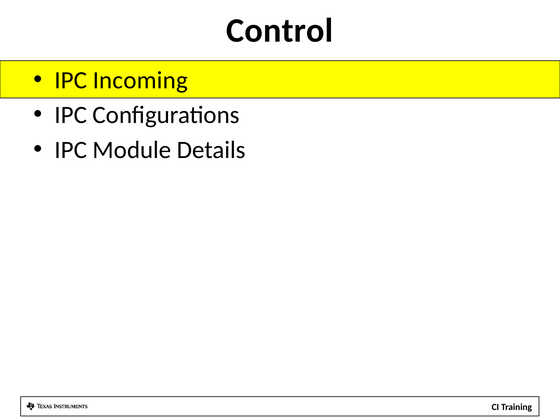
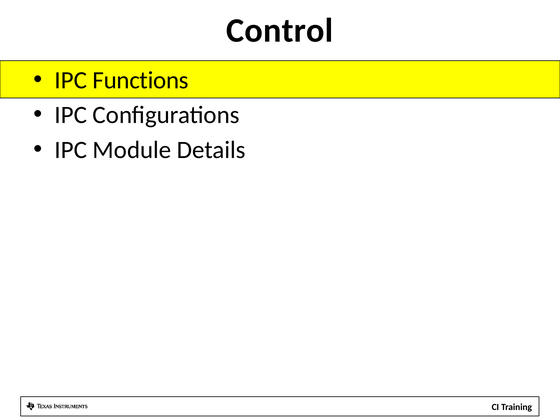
Incoming: Incoming -> Functions
